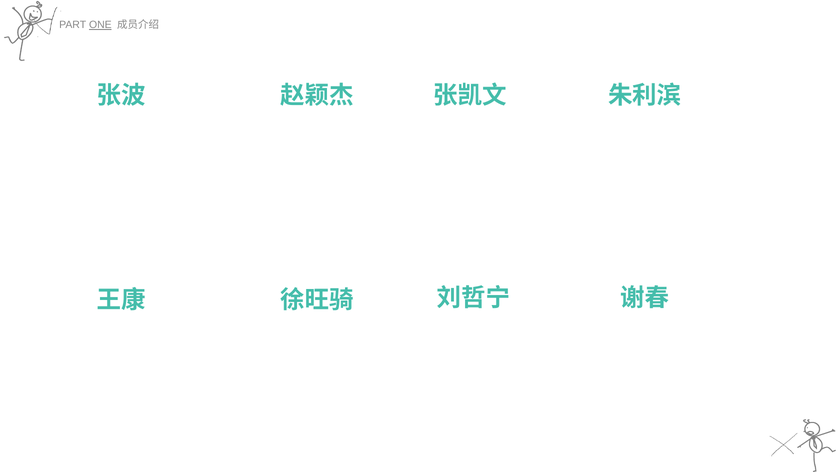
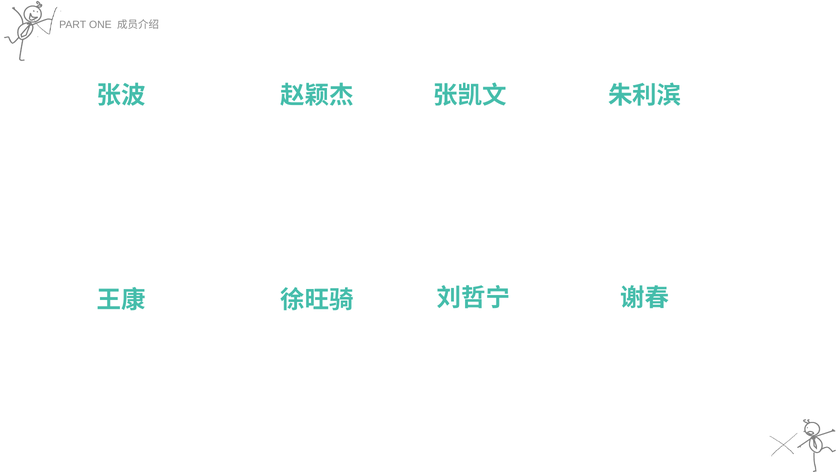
ONE underline: present -> none
